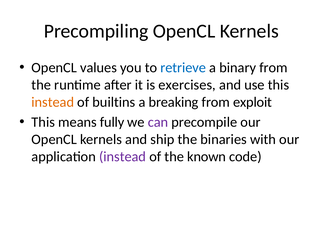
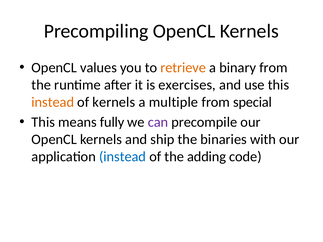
retrieve colour: blue -> orange
of builtins: builtins -> kernels
breaking: breaking -> multiple
exploit: exploit -> special
instead at (123, 157) colour: purple -> blue
known: known -> adding
